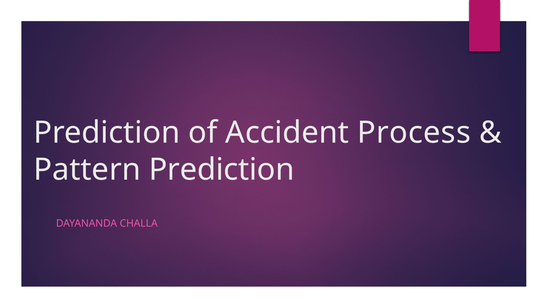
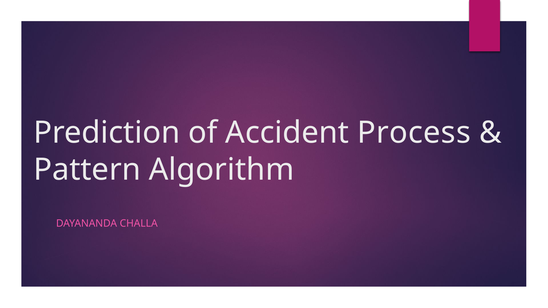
Pattern Prediction: Prediction -> Algorithm
